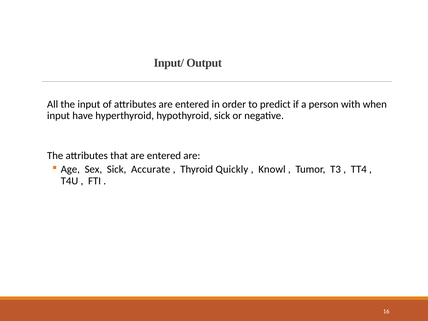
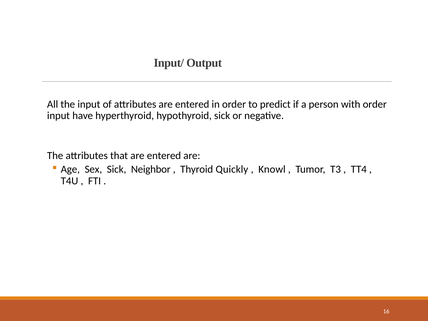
with when: when -> order
Accurate: Accurate -> Neighbor
